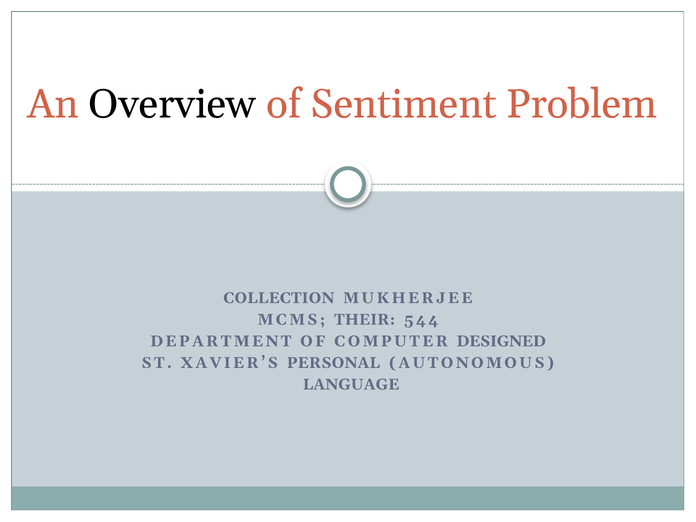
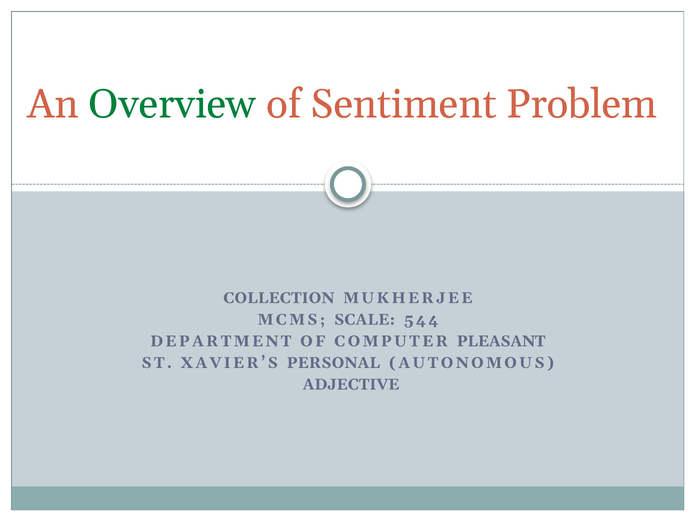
Overview colour: black -> green
THEIR: THEIR -> SCALE
DESIGNED: DESIGNED -> PLEASANT
LANGUAGE: LANGUAGE -> ADJECTIVE
